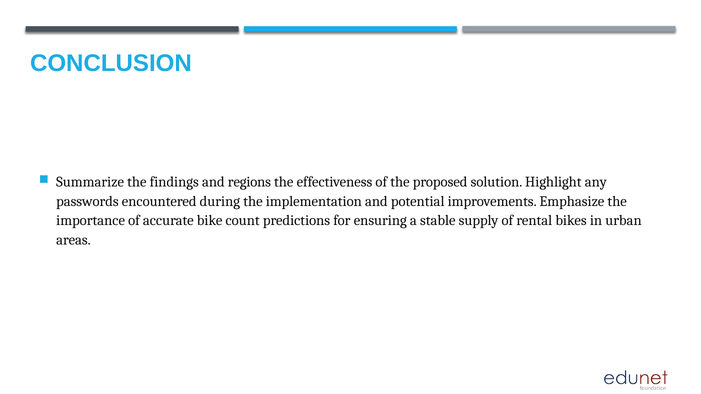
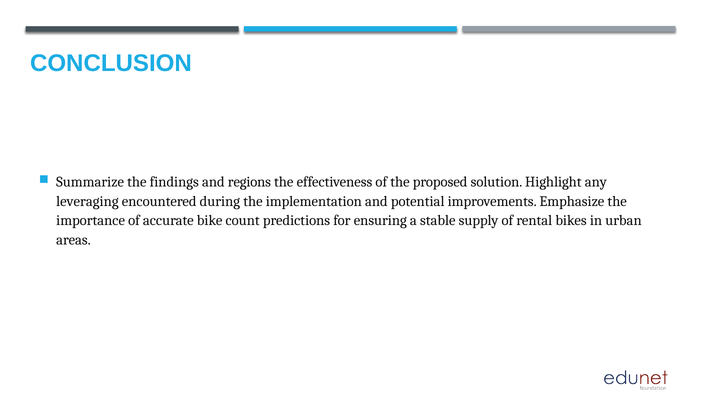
passwords: passwords -> leveraging
